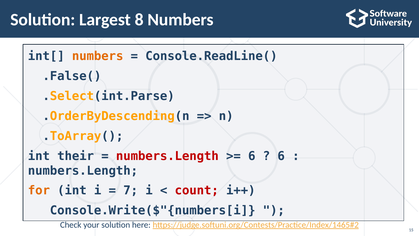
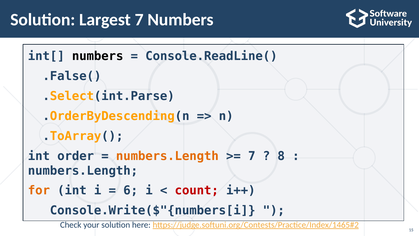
Largest 8: 8 -> 7
numbers at (98, 56) colour: orange -> black
their: their -> order
numbers.Length at (167, 156) colour: red -> orange
6 at (252, 156): 6 -> 7
6 at (281, 156): 6 -> 8
7: 7 -> 6
